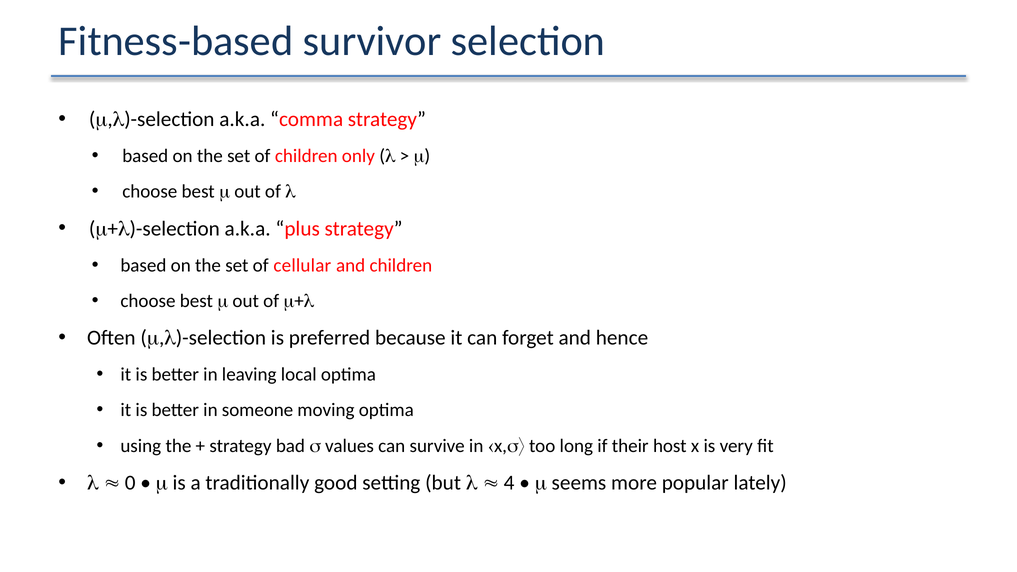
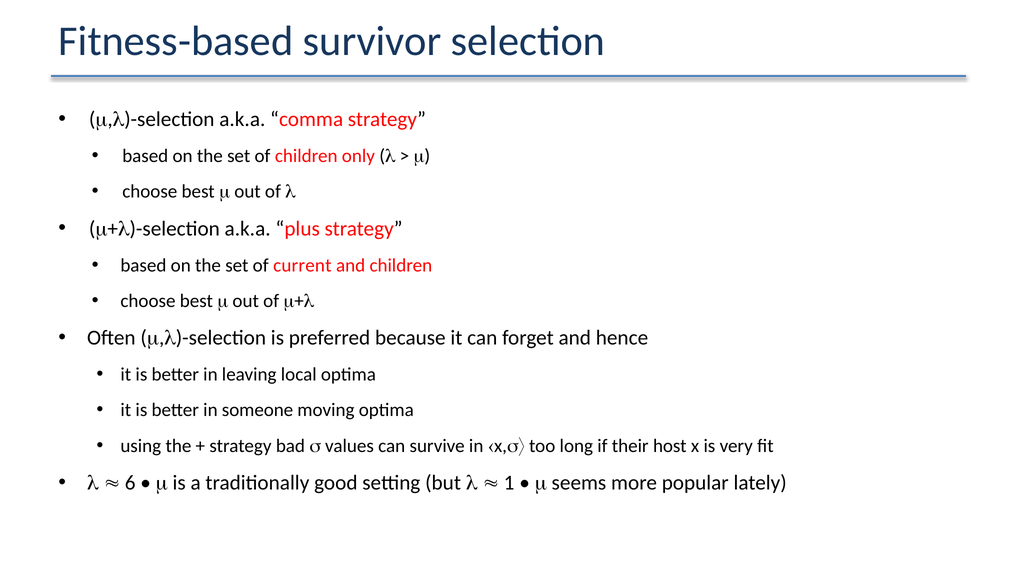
cellular: cellular -> current
0: 0 -> 6
4: 4 -> 1
